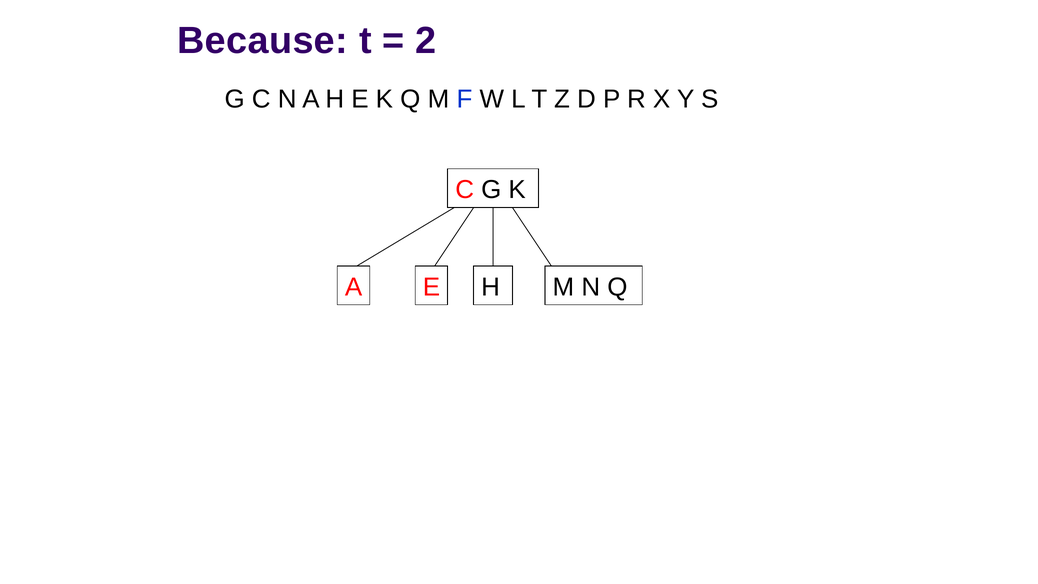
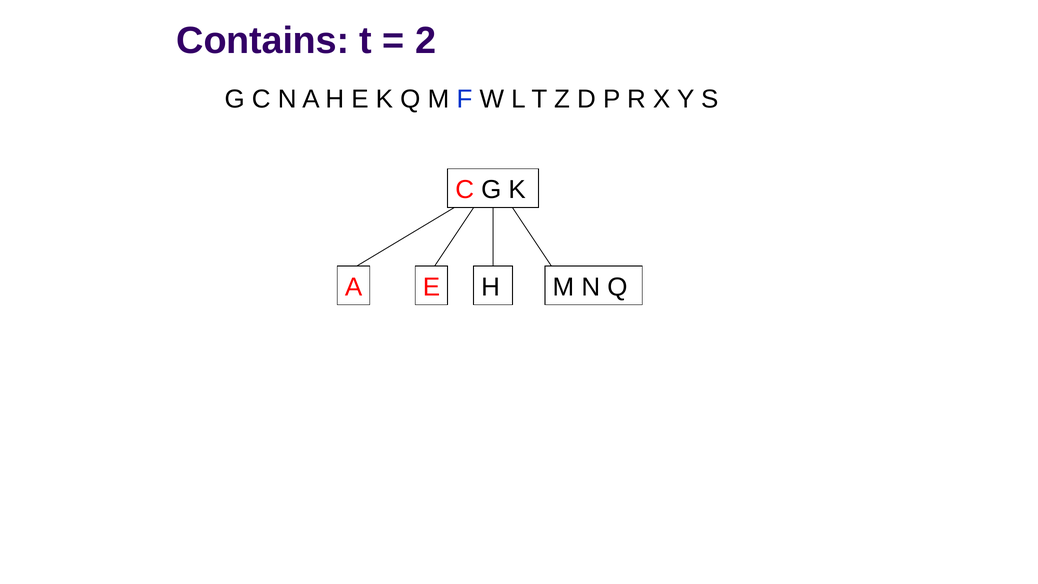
Because: Because -> Contains
